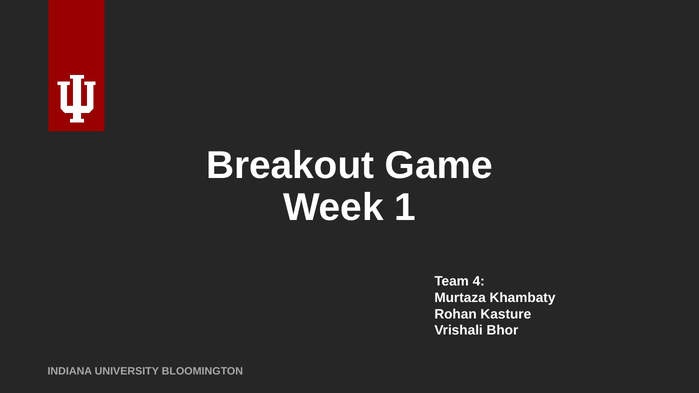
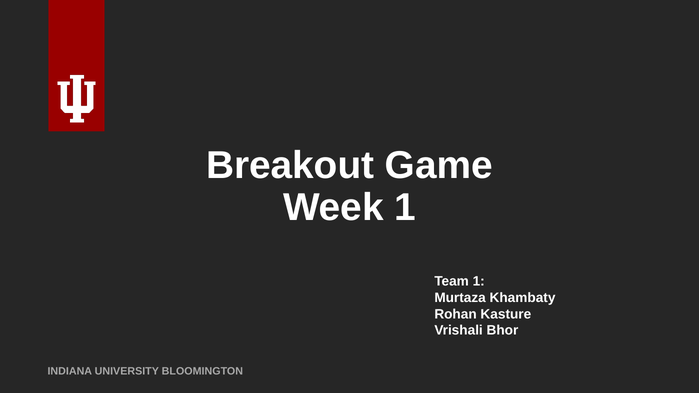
Team 4: 4 -> 1
